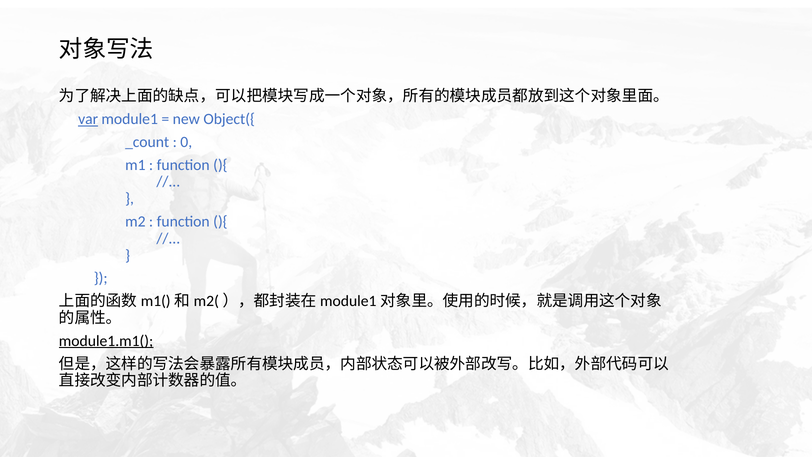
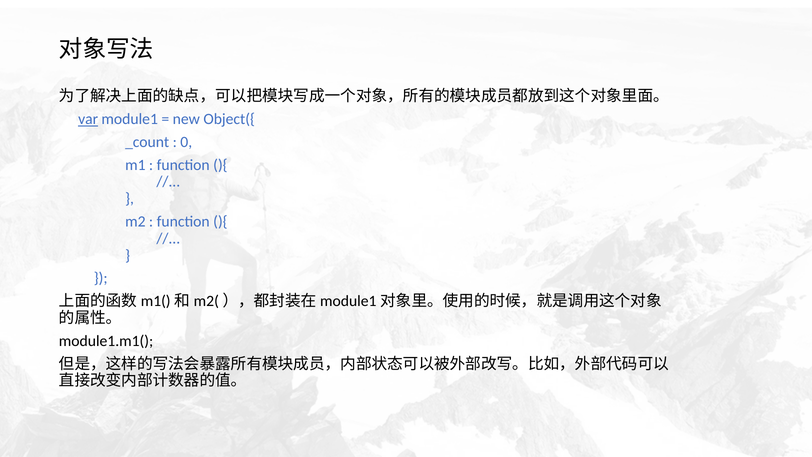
module1.m1( underline: present -> none
